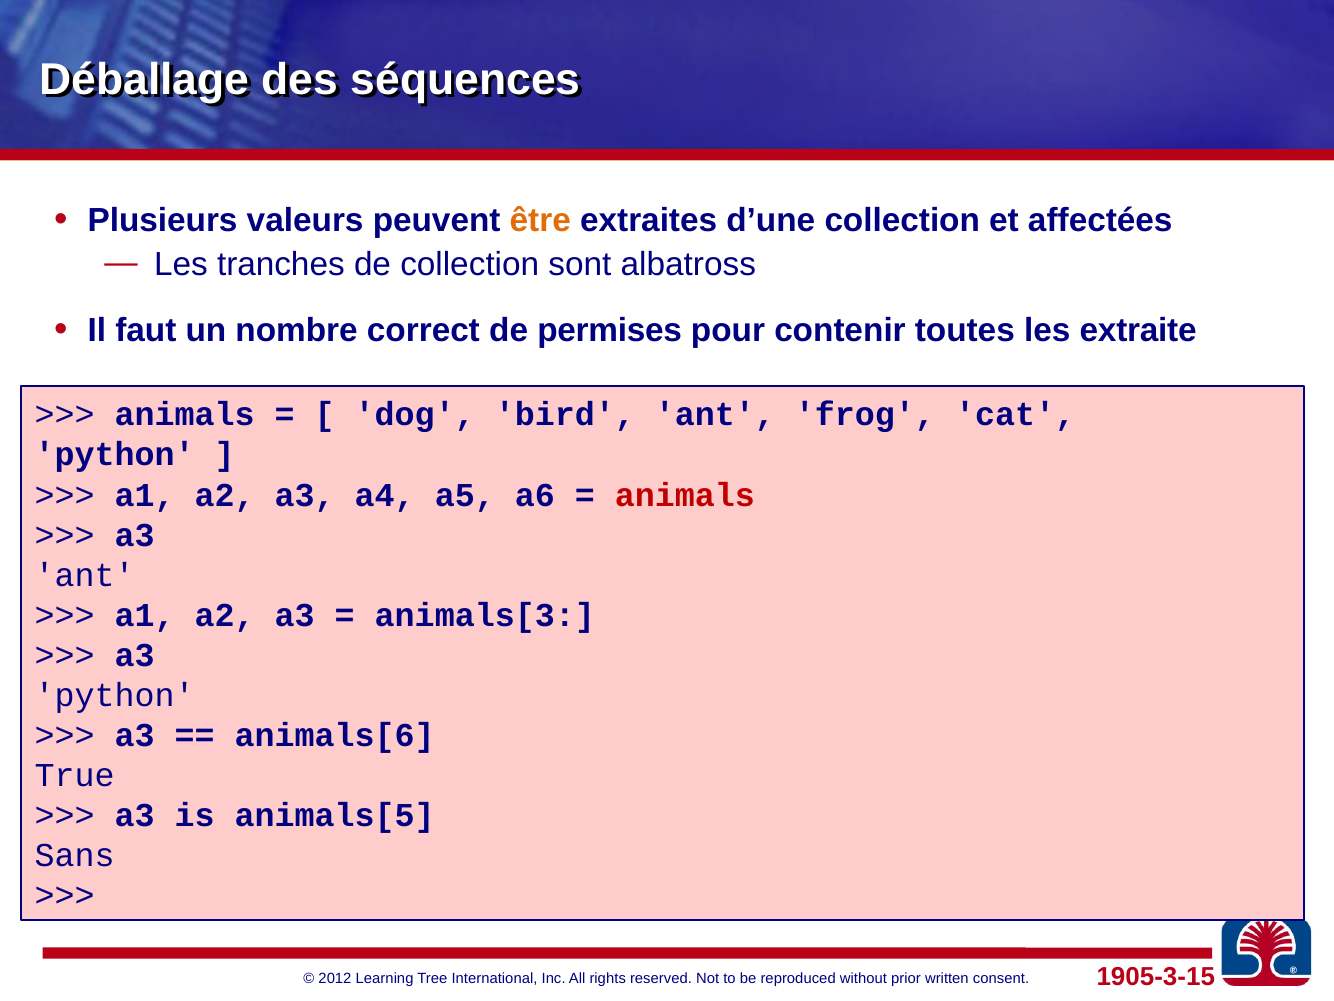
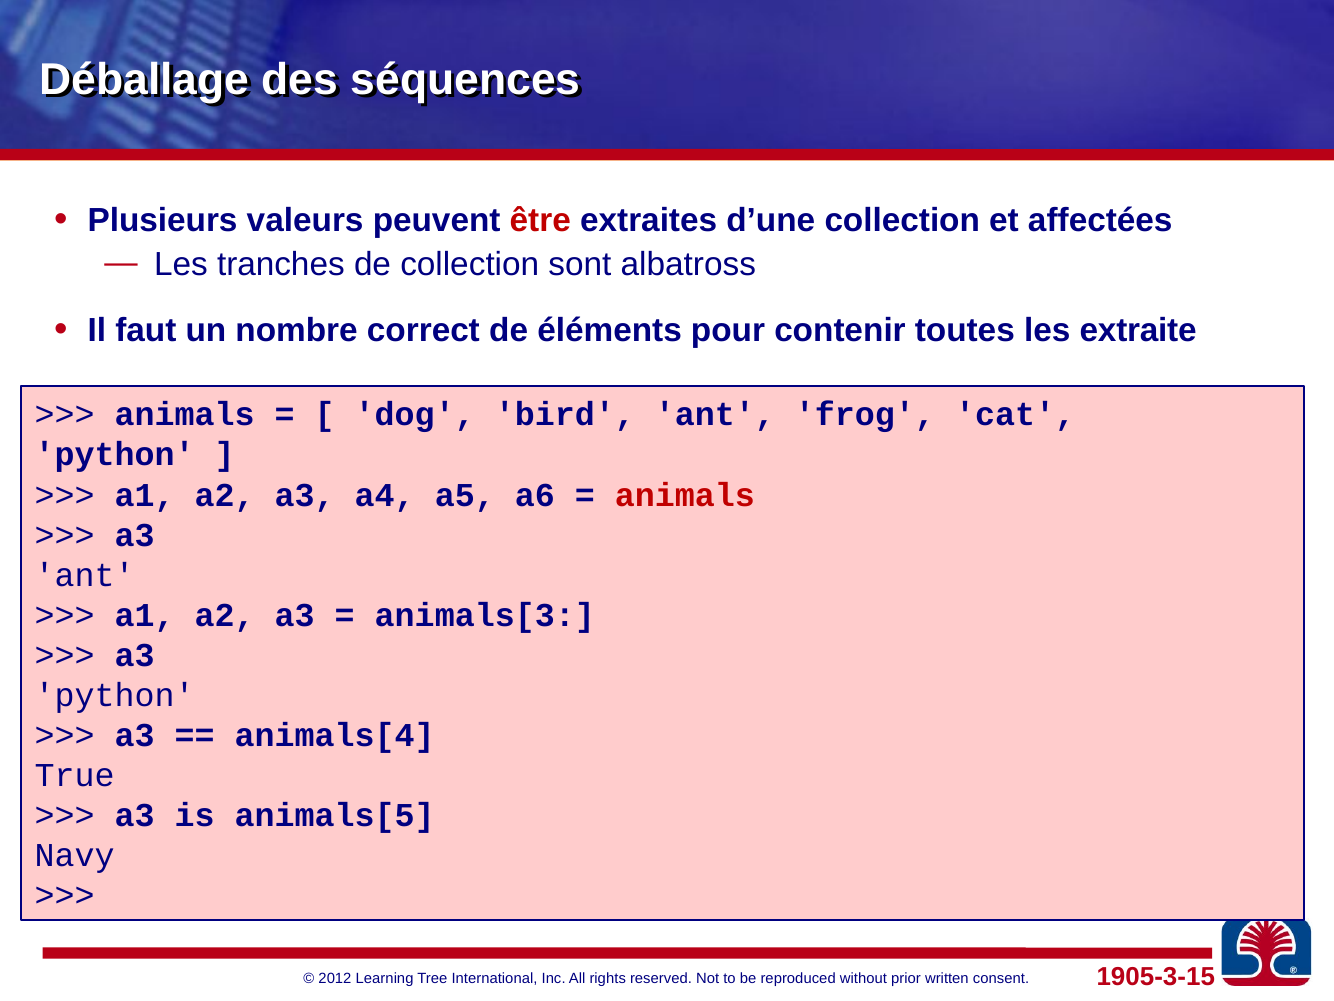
être colour: orange -> red
permises: permises -> éléments
animals[6: animals[6 -> animals[4
Sans: Sans -> Navy
